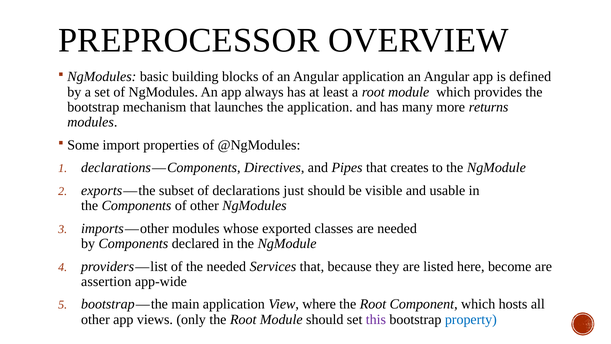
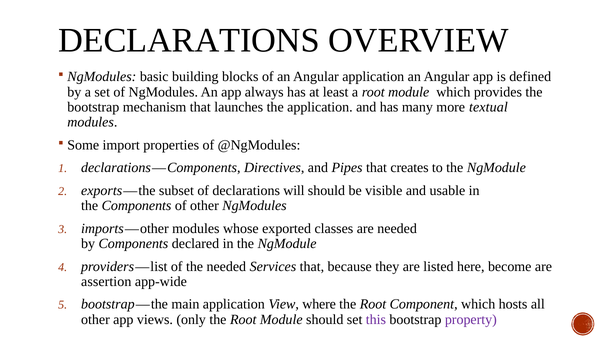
PREPROCESSOR at (189, 40): PREPROCESSOR -> DECLARATIONS
returns: returns -> textual
just: just -> will
property colour: blue -> purple
